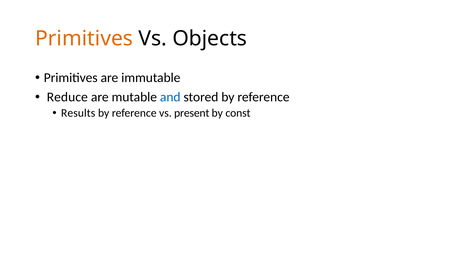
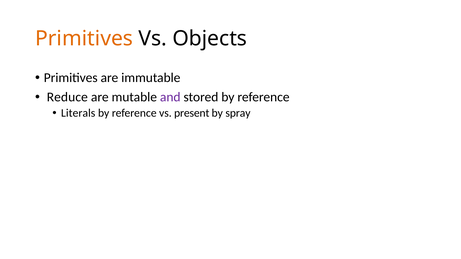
and colour: blue -> purple
Results: Results -> Literals
const: const -> spray
